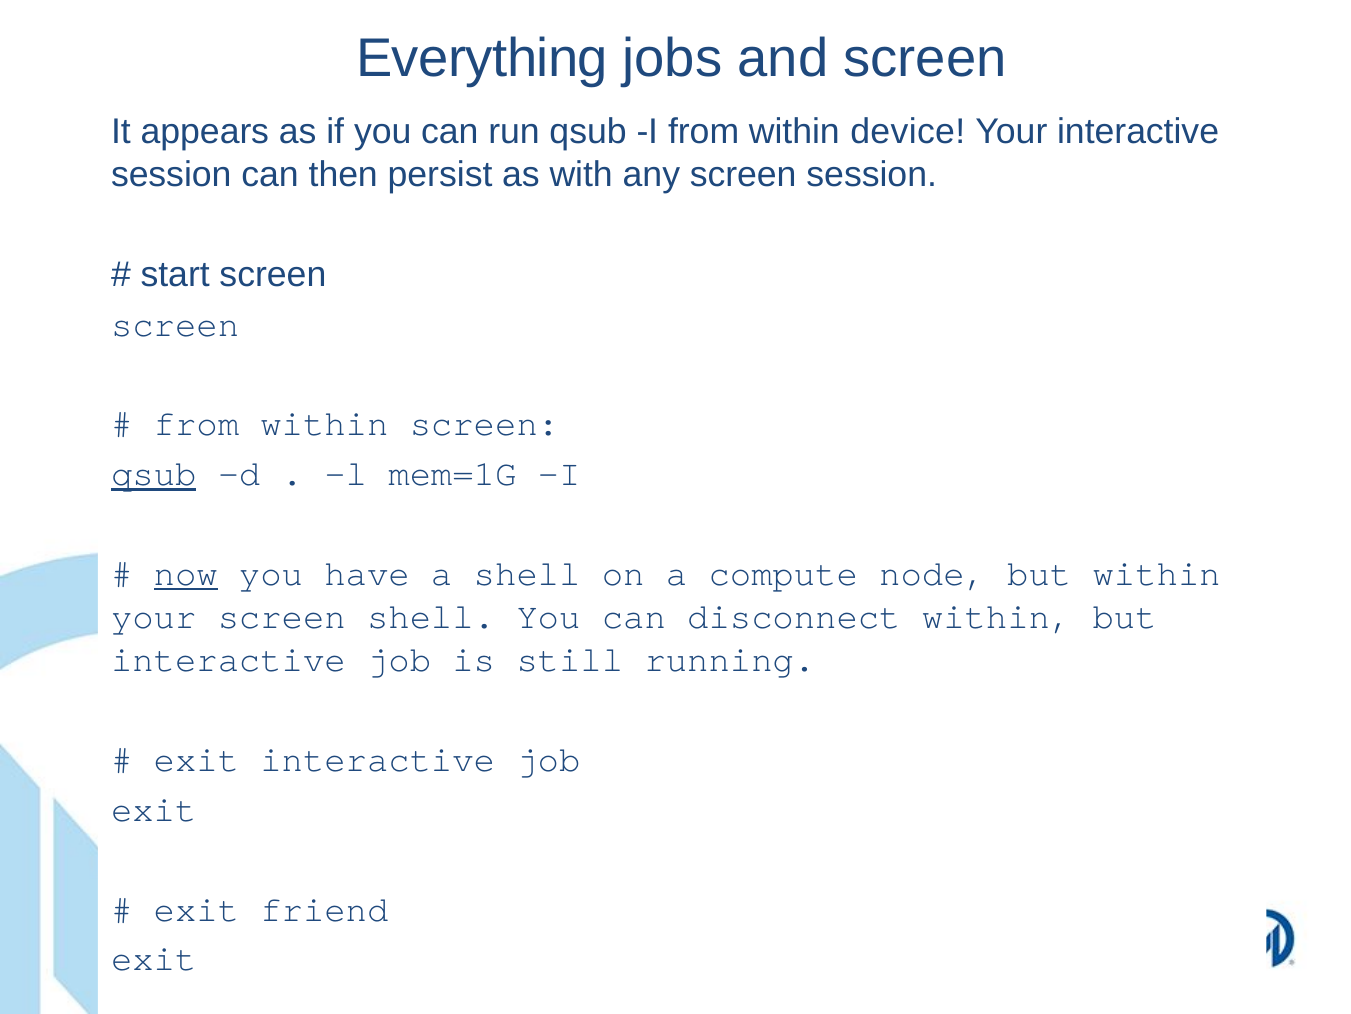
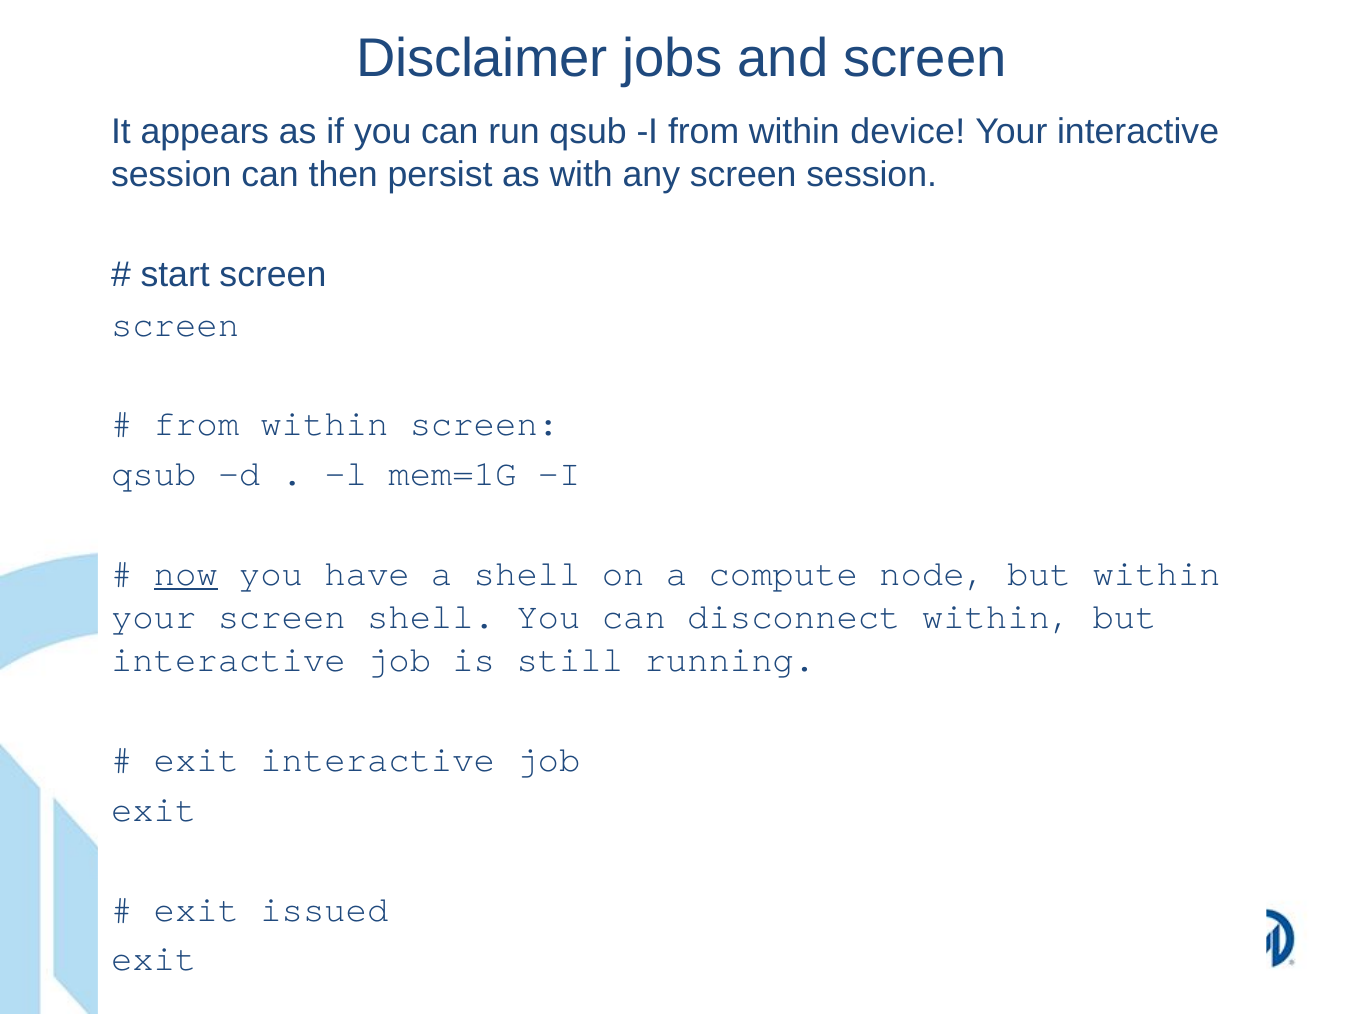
Everything: Everything -> Disclaimer
qsub at (154, 474) underline: present -> none
friend: friend -> issued
